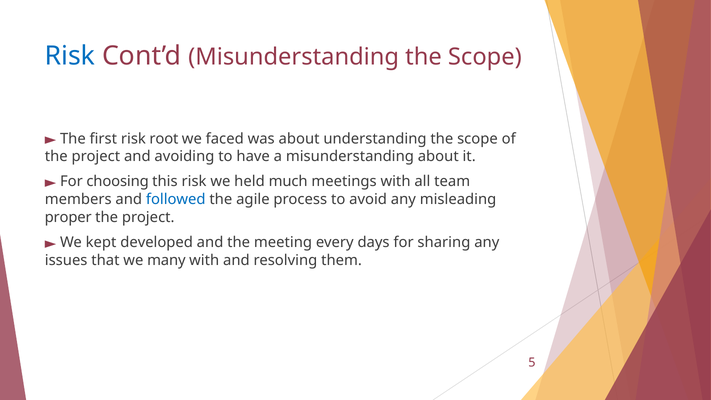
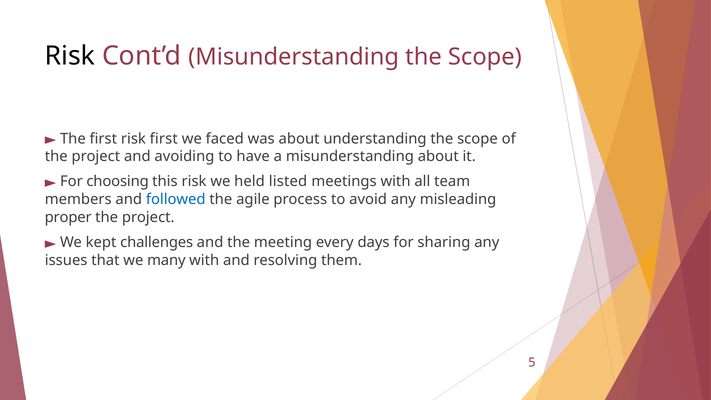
Risk at (70, 56) colour: blue -> black
risk root: root -> first
much: much -> listed
developed: developed -> challenges
